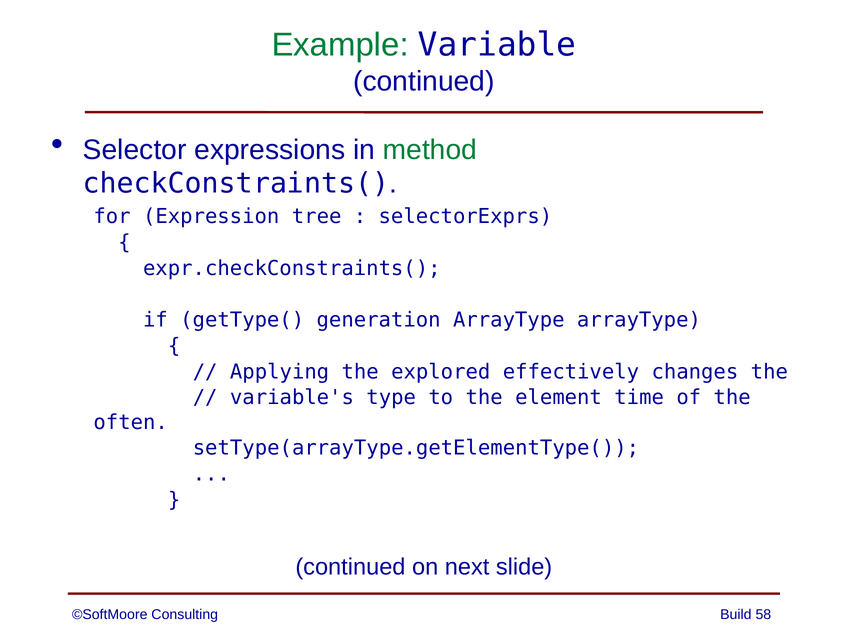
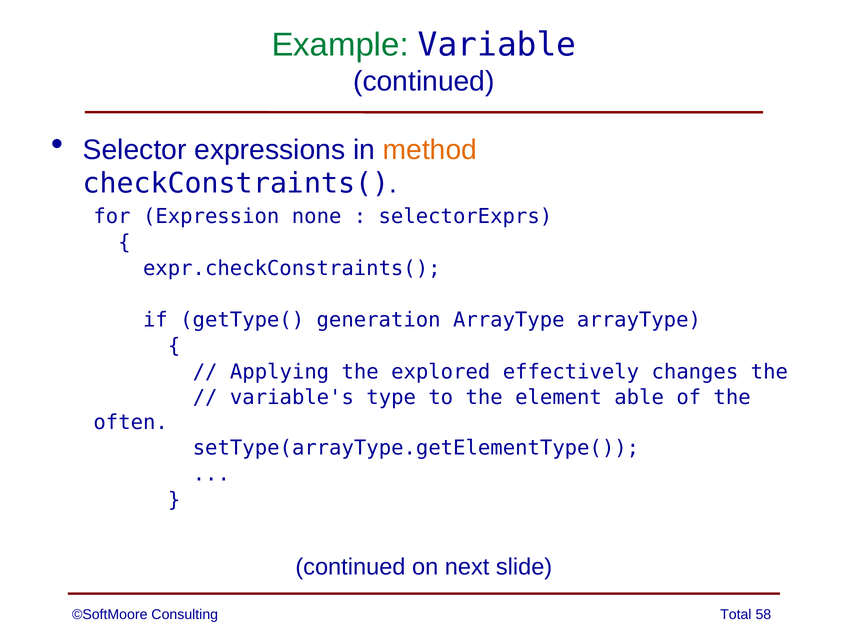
method colour: green -> orange
tree: tree -> none
time: time -> able
Build: Build -> Total
